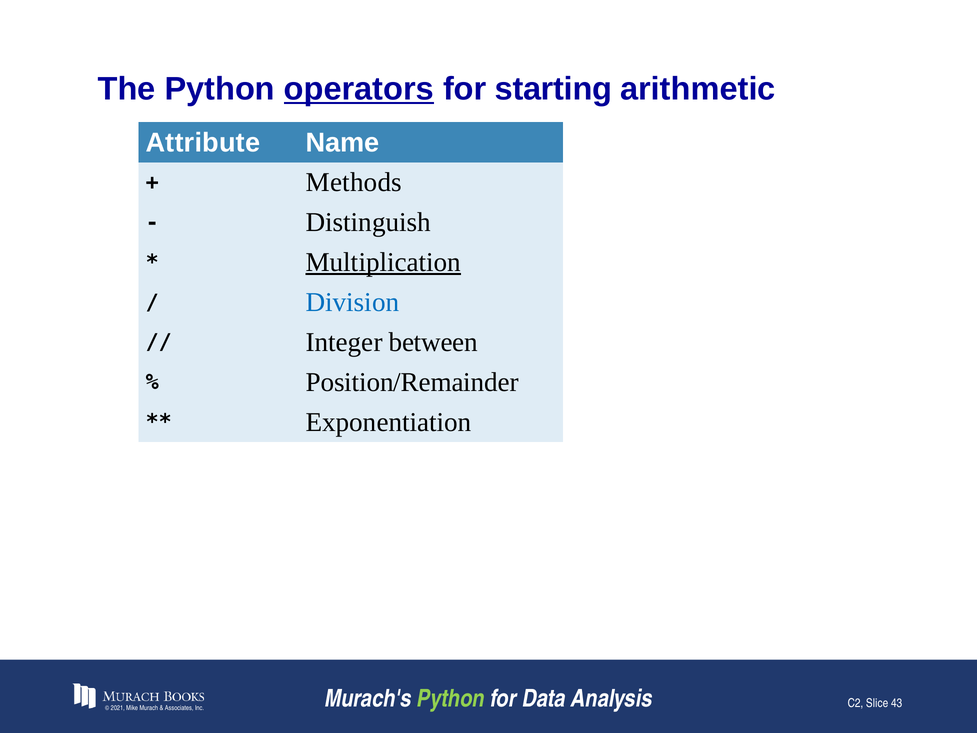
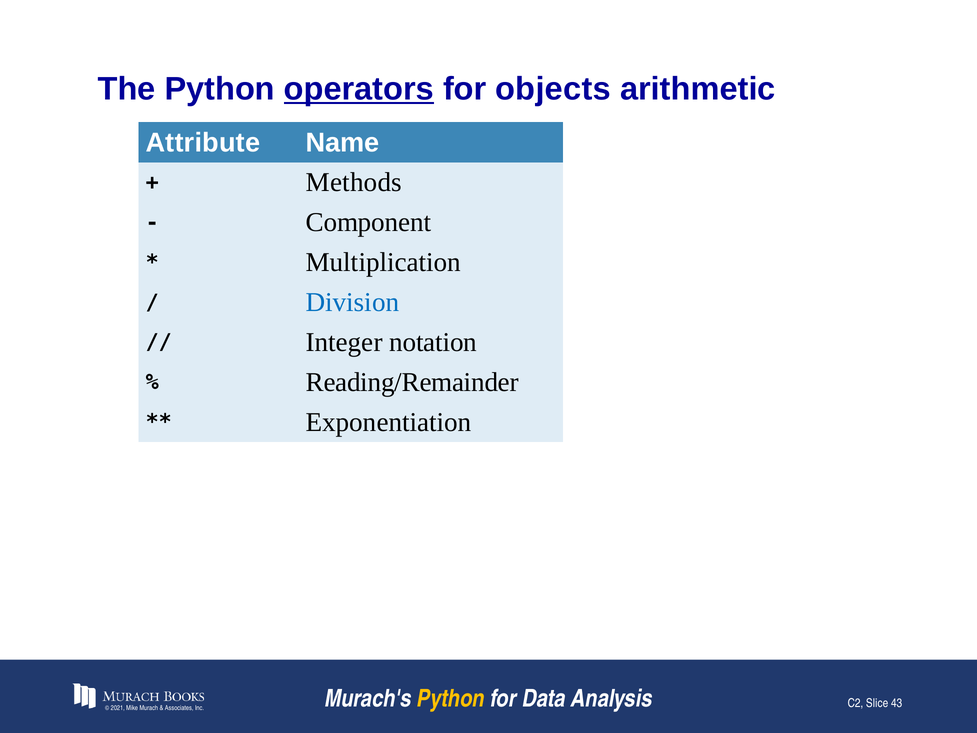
starting: starting -> objects
Distinguish: Distinguish -> Component
Multiplication underline: present -> none
between: between -> notation
Position/Remainder: Position/Remainder -> Reading/Remainder
Python at (451, 699) colour: light green -> yellow
